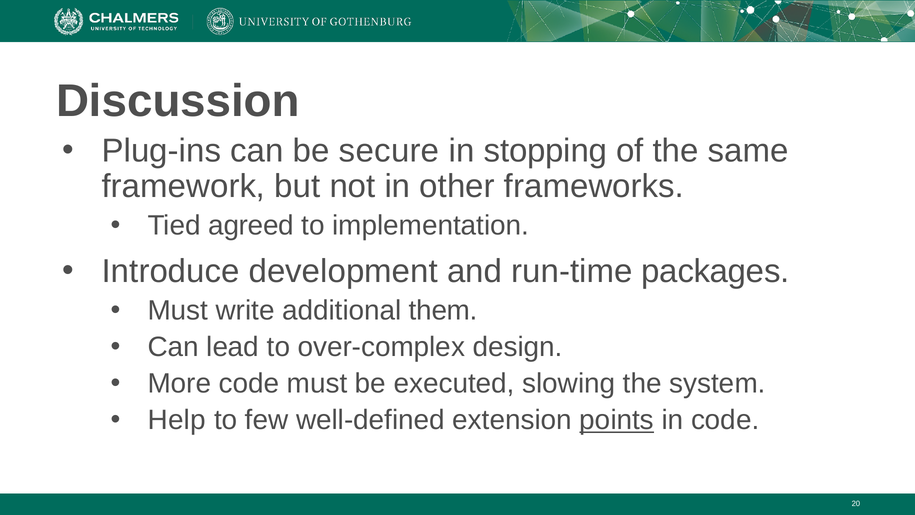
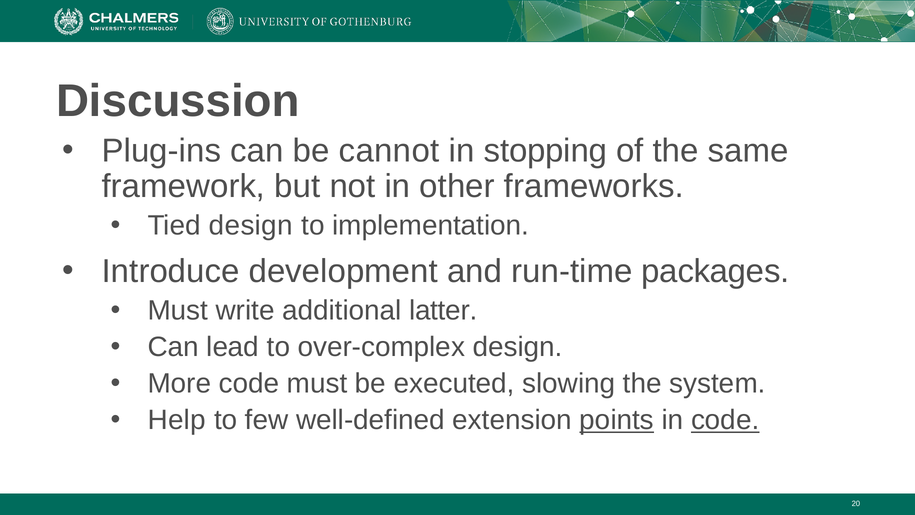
secure: secure -> cannot
Tied agreed: agreed -> design
them: them -> latter
code at (725, 420) underline: none -> present
